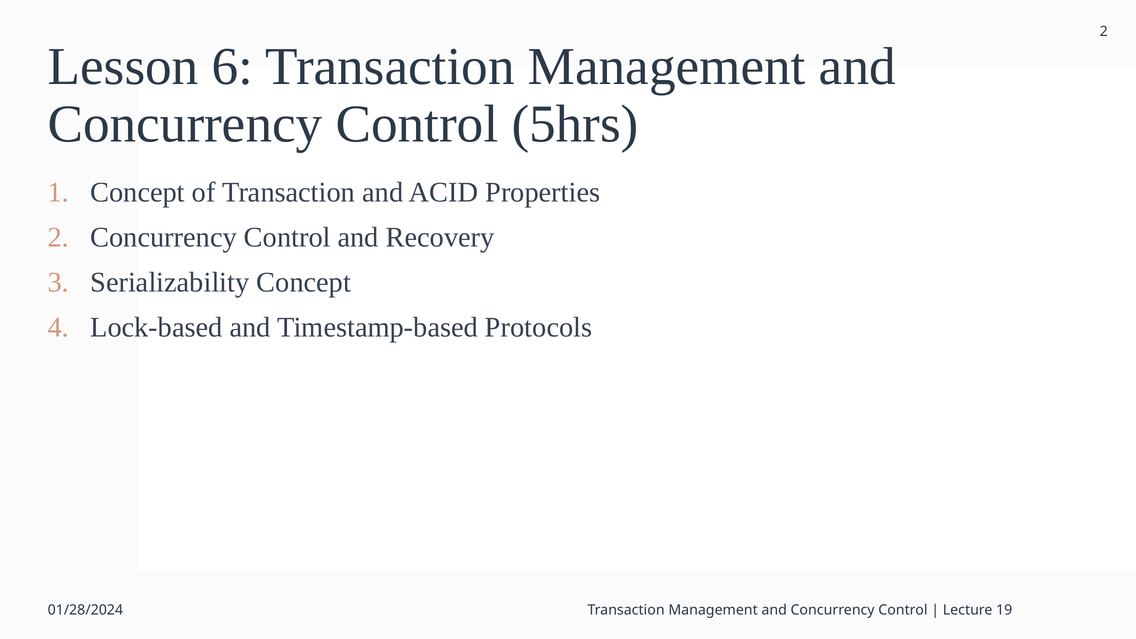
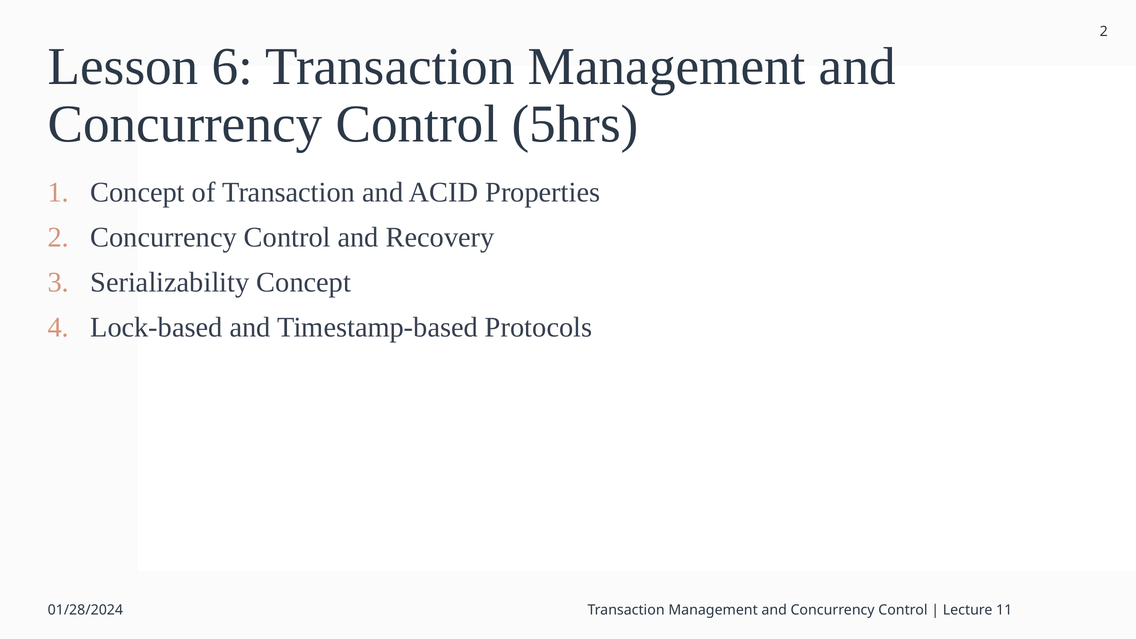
19: 19 -> 11
